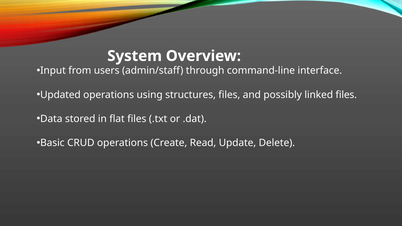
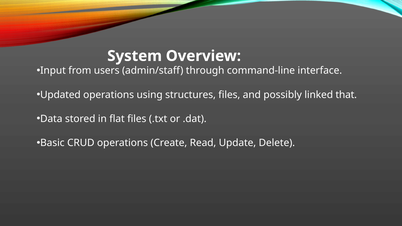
linked files: files -> that
